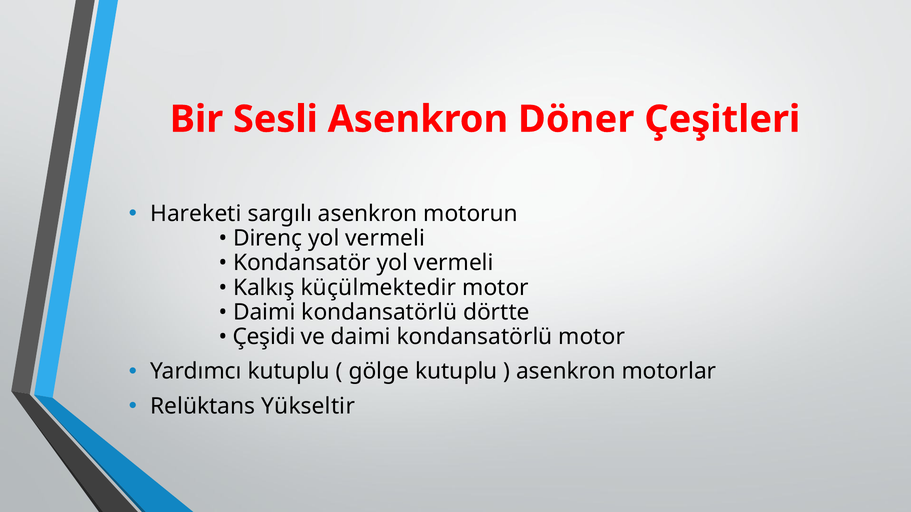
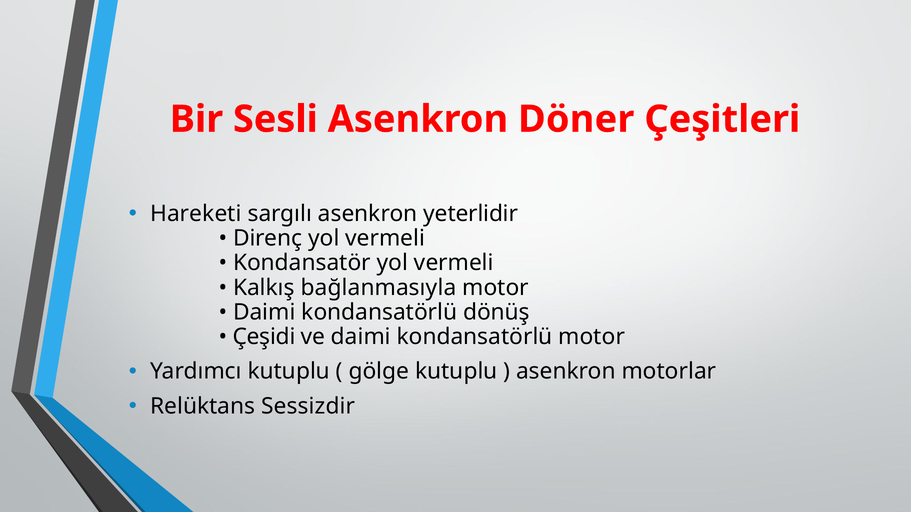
motorun: motorun -> yeterlidir
küçülmektedir: küçülmektedir -> bağlanmasıyla
dörtte: dörtte -> dönüş
Yükseltir: Yükseltir -> Sessizdir
